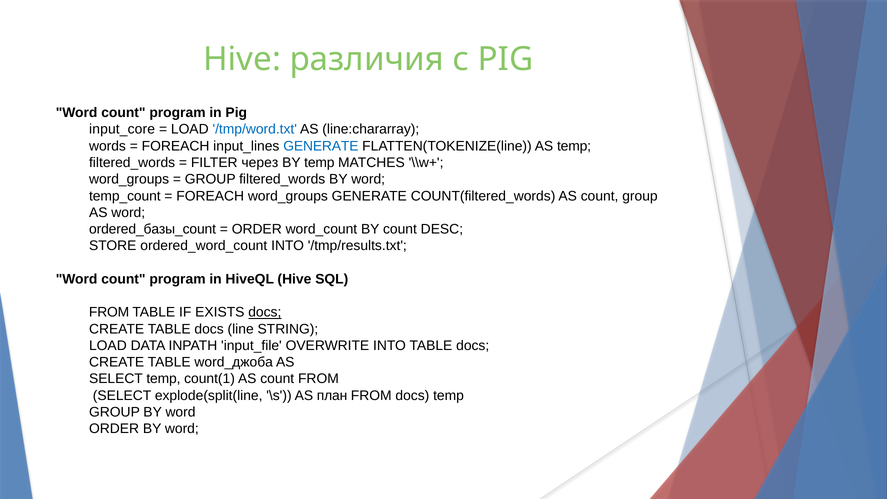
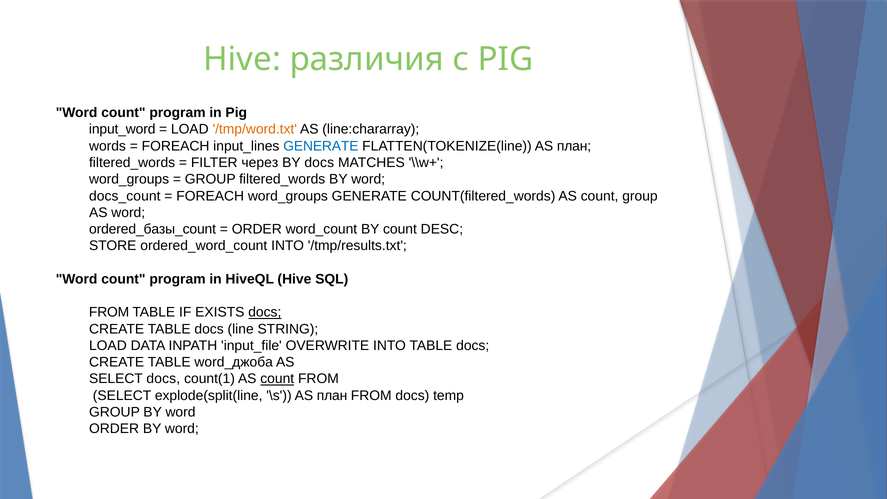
input_core: input_core -> input_word
/tmp/word.txt colour: blue -> orange
FLATTEN(TOKENIZE(line AS temp: temp -> план
BY temp: temp -> docs
temp_count: temp_count -> docs_count
SELECT temp: temp -> docs
count at (277, 379) underline: none -> present
